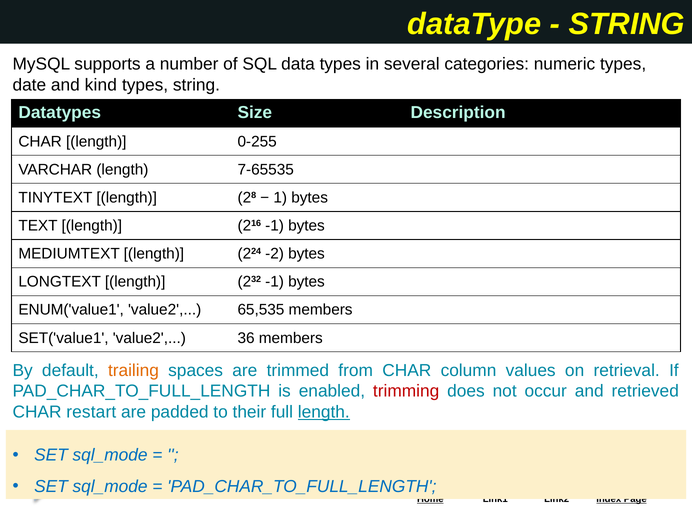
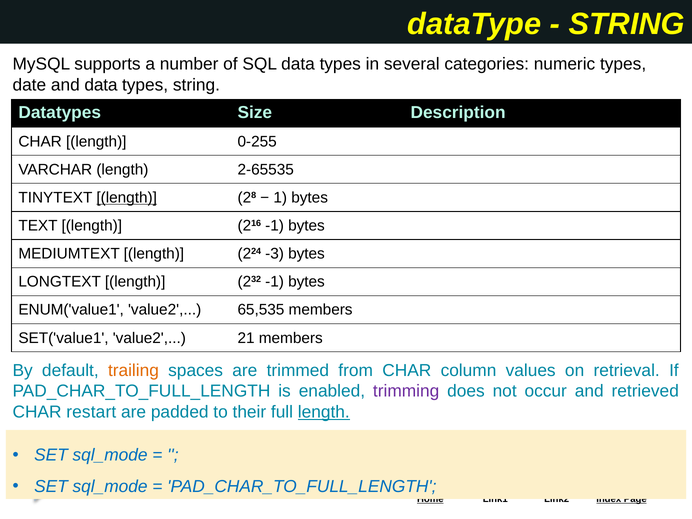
and kind: kind -> data
7-65535: 7-65535 -> 2-65535
length at (127, 198) underline: none -> present
-2: -2 -> -3
36: 36 -> 21
trimming colour: red -> purple
